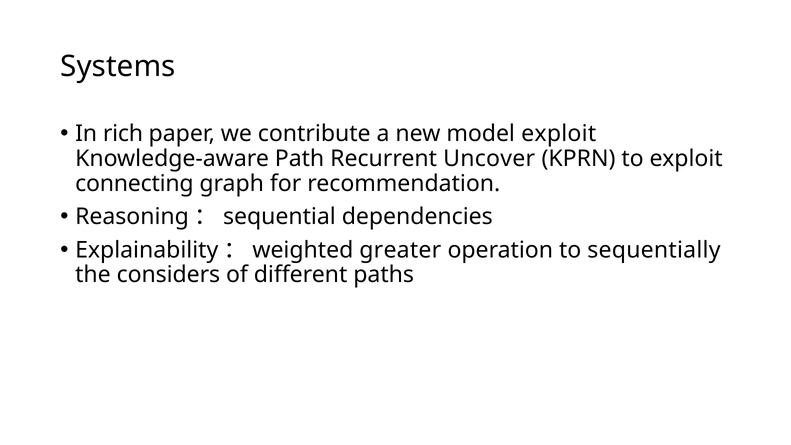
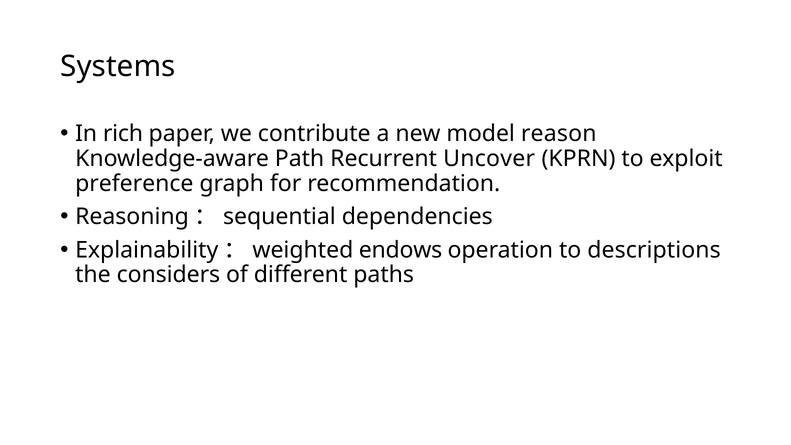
model exploit: exploit -> reason
connecting: connecting -> preference
greater: greater -> endows
sequentially: sequentially -> descriptions
